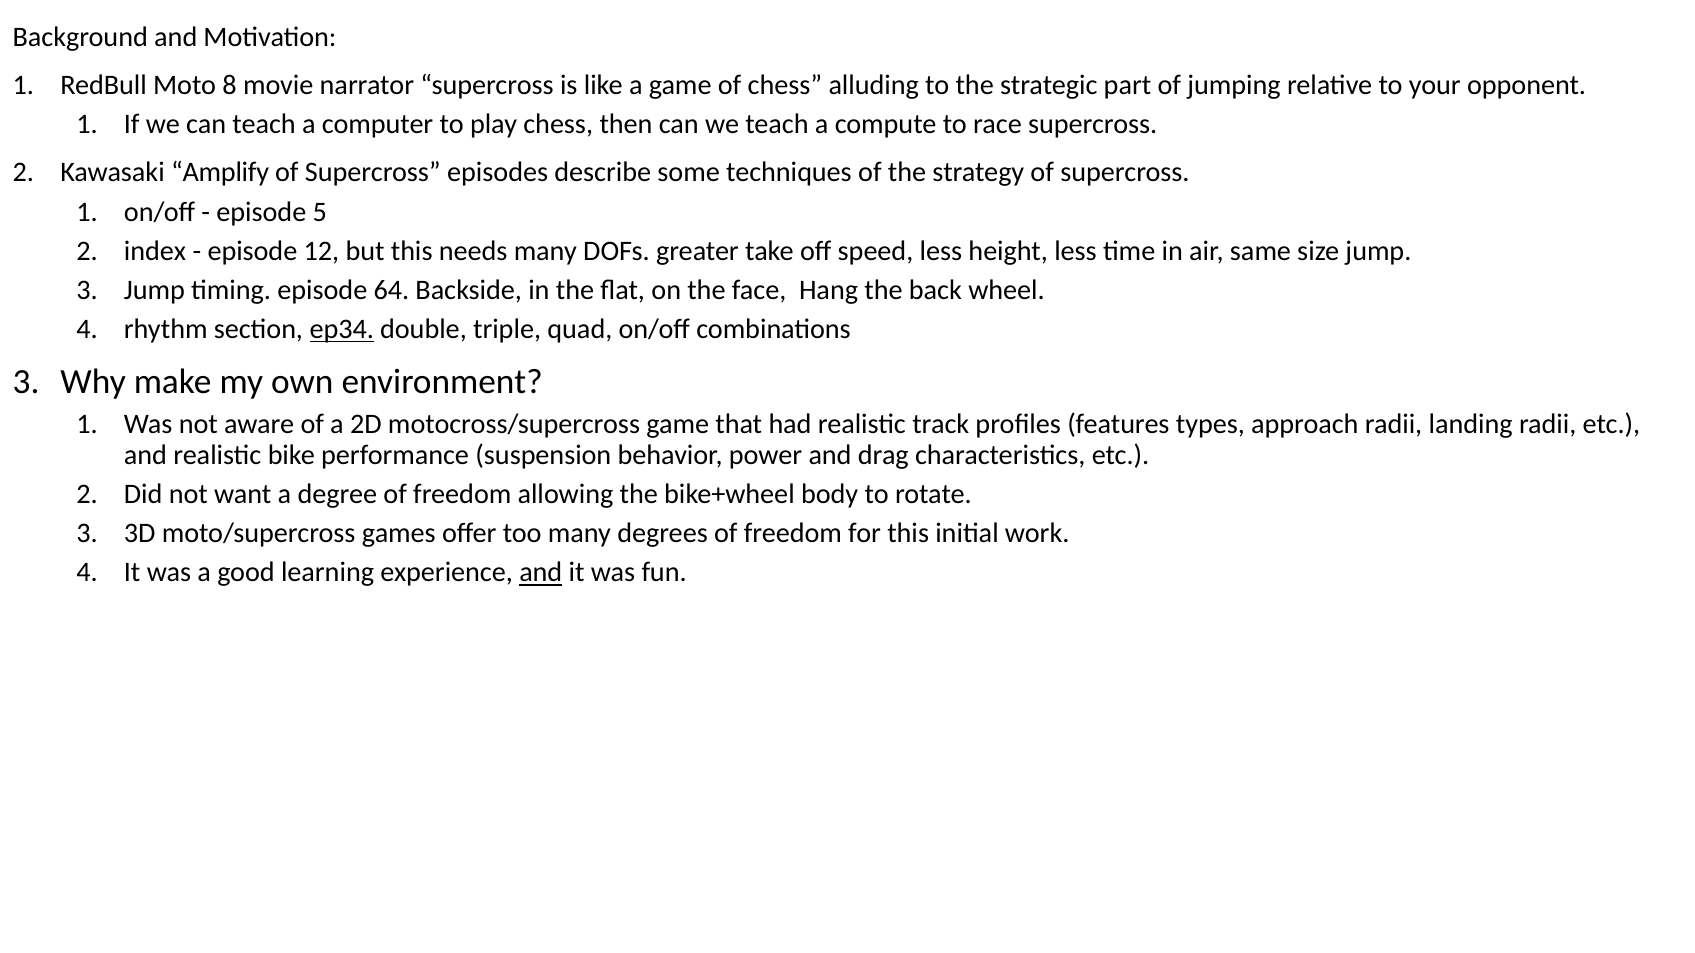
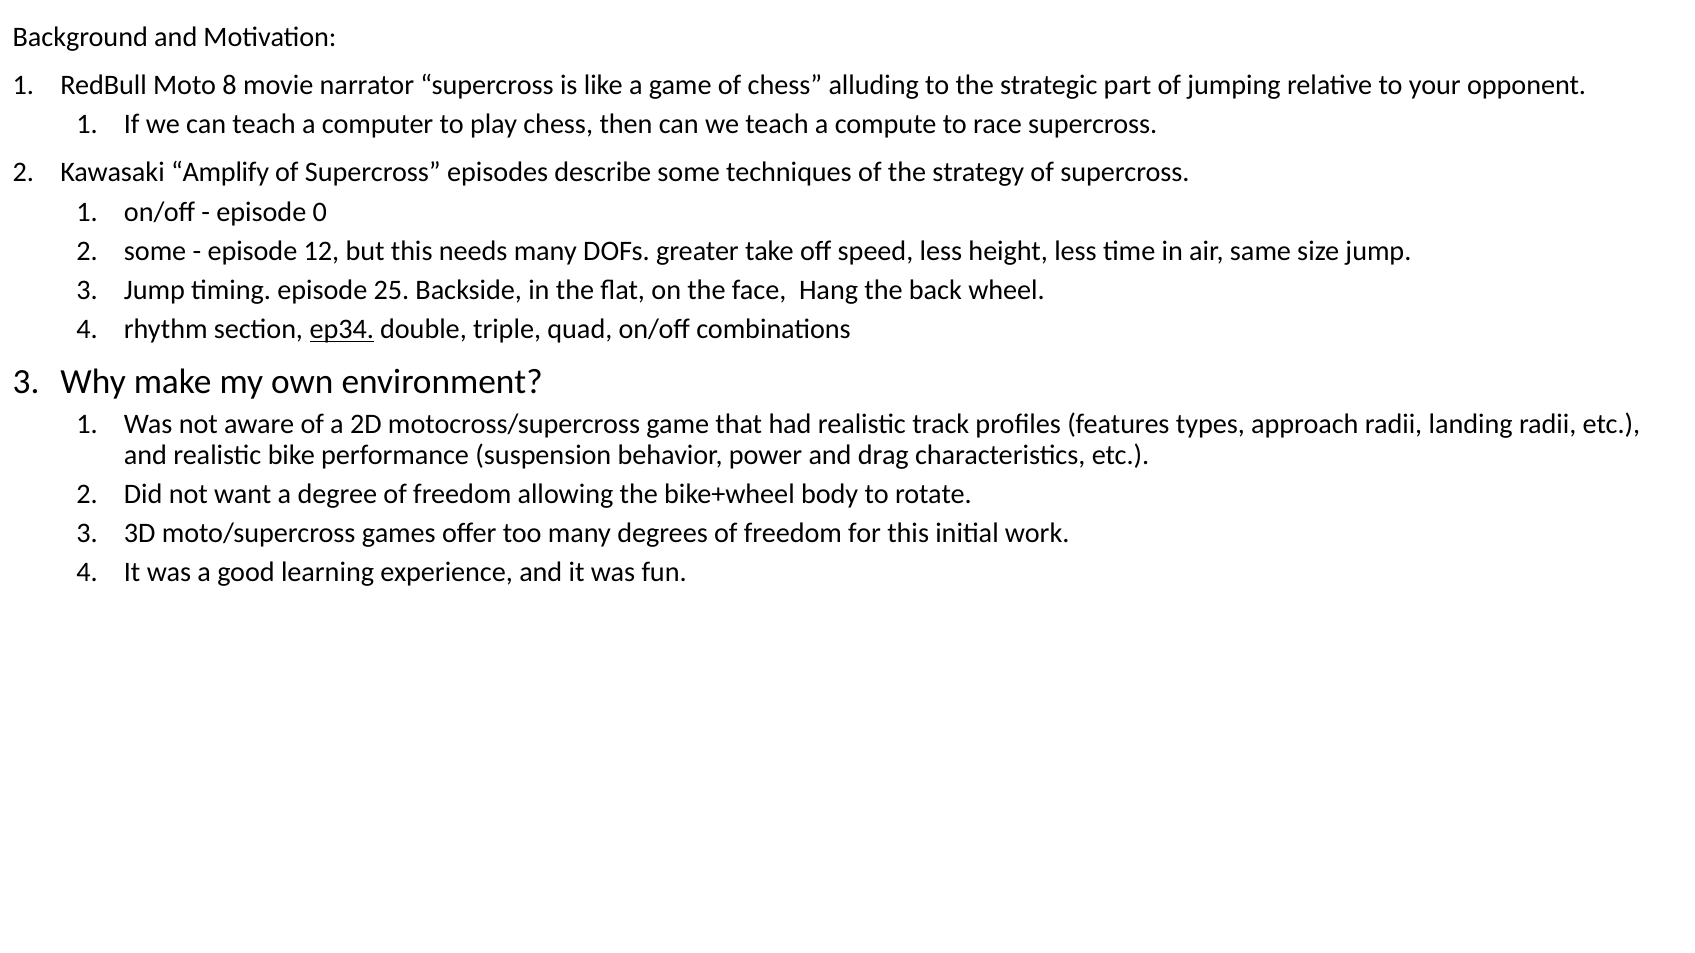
5: 5 -> 0
index at (155, 251): index -> some
64: 64 -> 25
and at (541, 573) underline: present -> none
